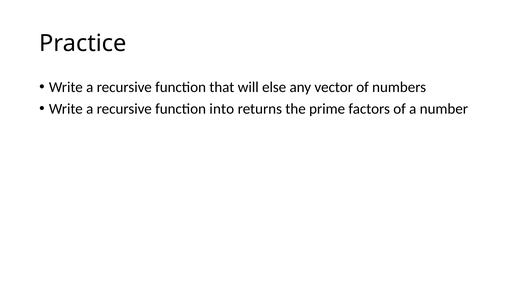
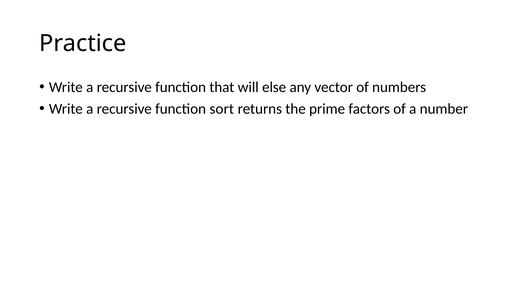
into: into -> sort
